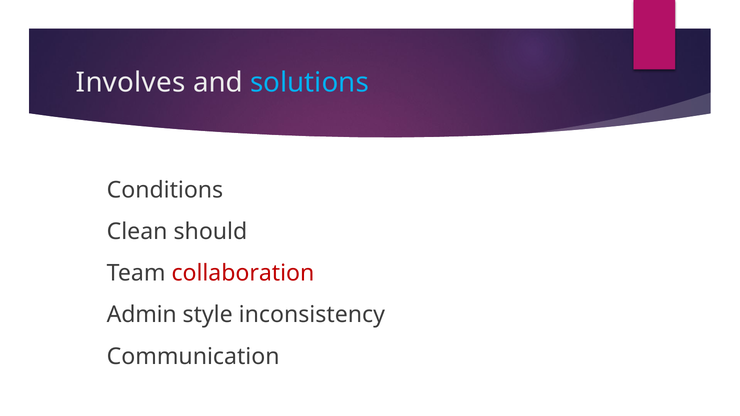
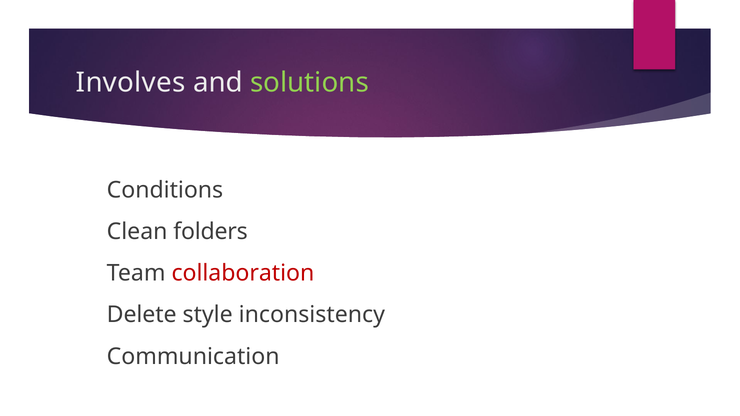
solutions colour: light blue -> light green
should: should -> folders
Admin: Admin -> Delete
